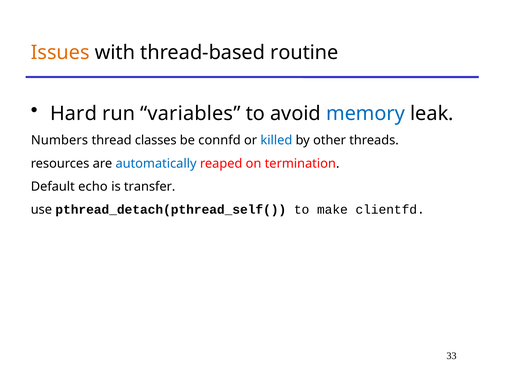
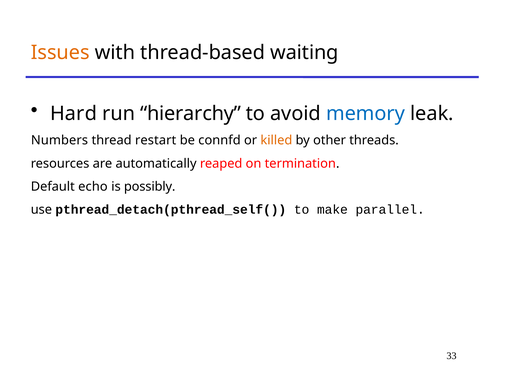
routine: routine -> waiting
variables: variables -> hierarchy
classes: classes -> restart
killed colour: blue -> orange
automatically colour: blue -> black
transfer: transfer -> possibly
clientfd: clientfd -> parallel
